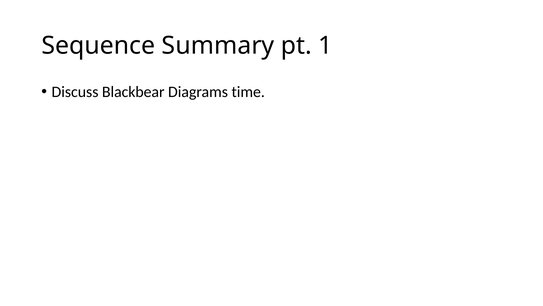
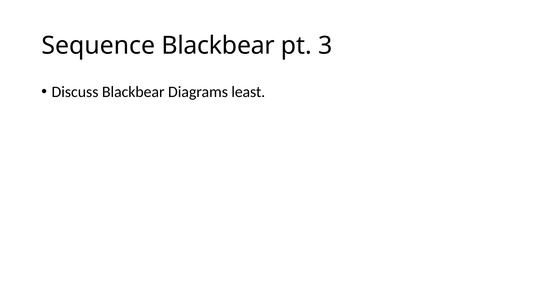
Sequence Summary: Summary -> Blackbear
1: 1 -> 3
time: time -> least
